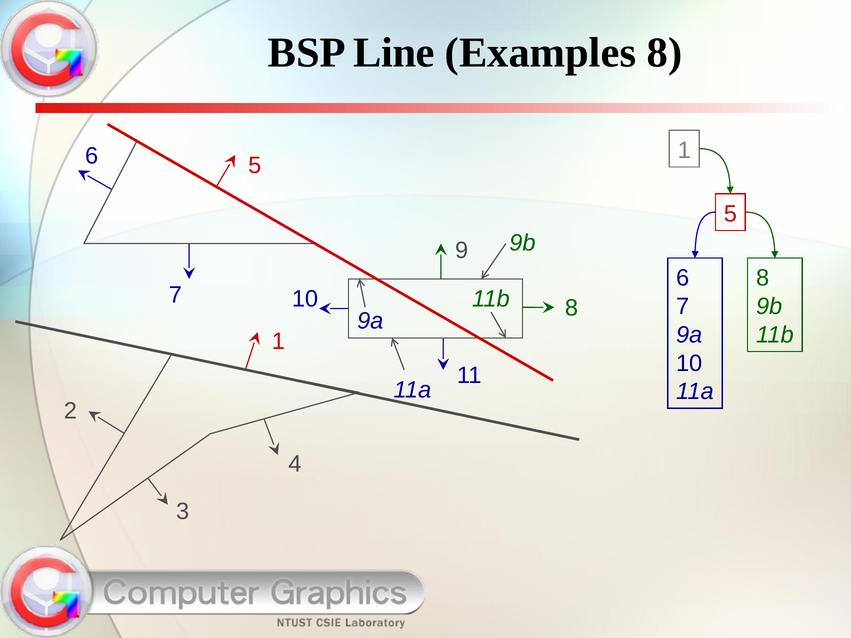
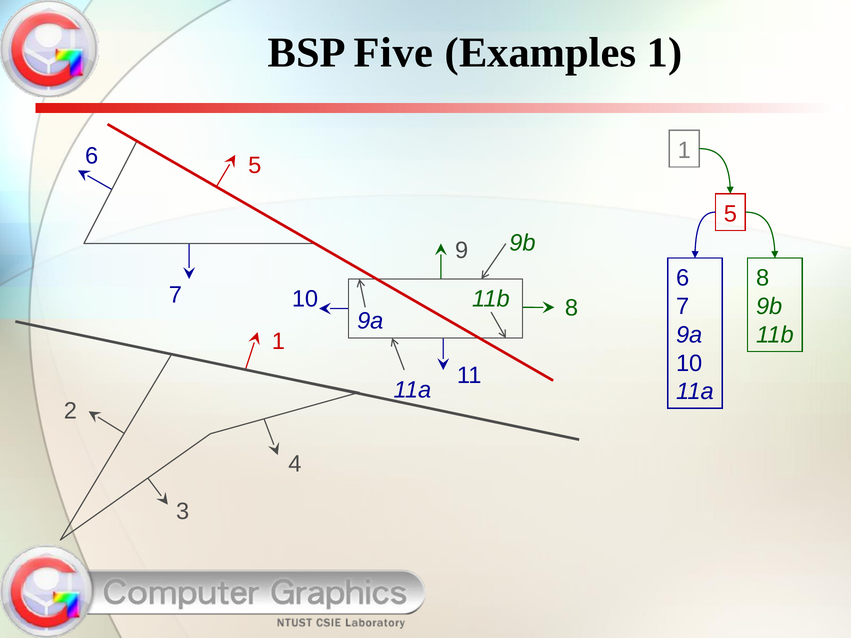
Line: Line -> Five
Examples 8: 8 -> 1
